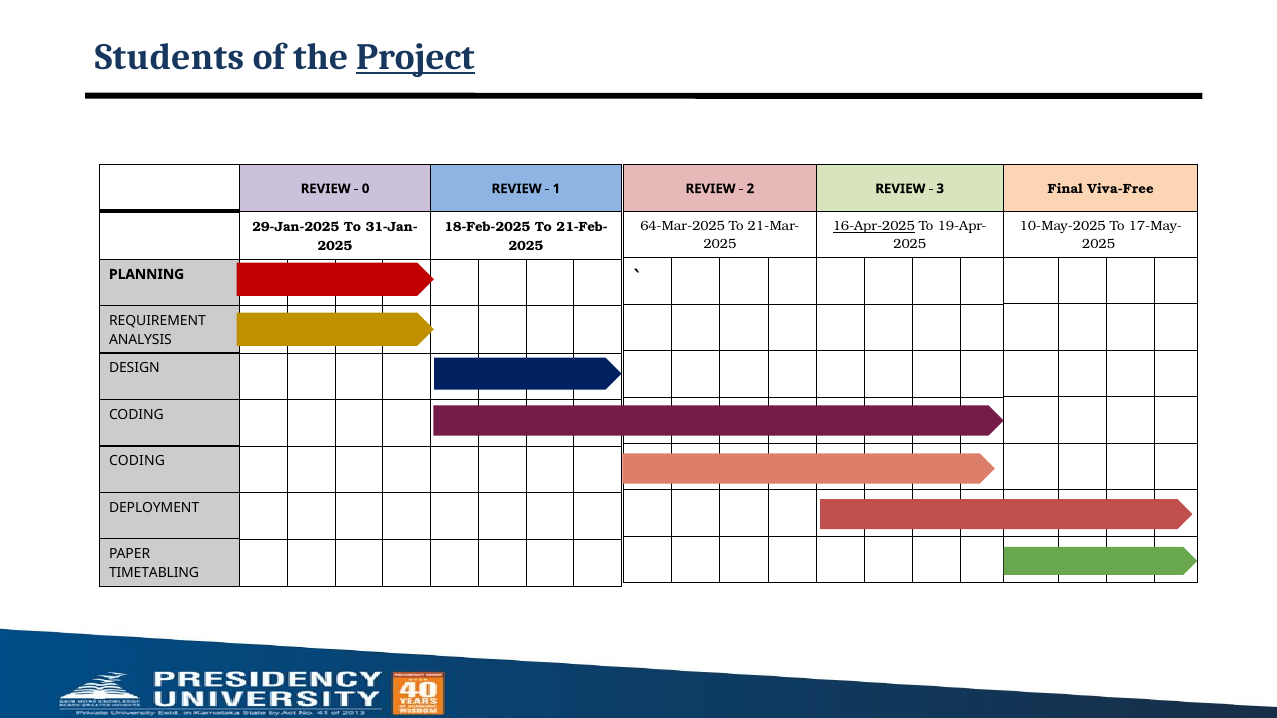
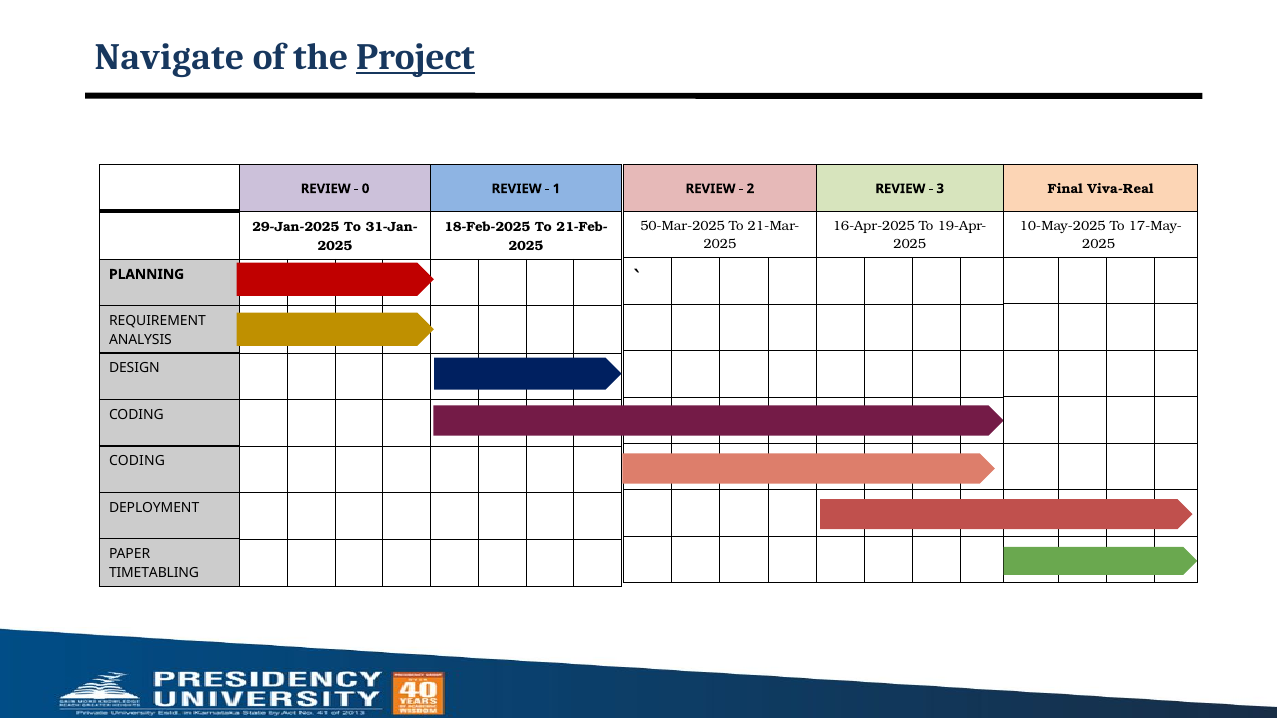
Students: Students -> Navigate
Viva-Free: Viva-Free -> Viva-Real
64-Mar-2025: 64-Mar-2025 -> 50-Mar-2025
16-Apr-2025 underline: present -> none
